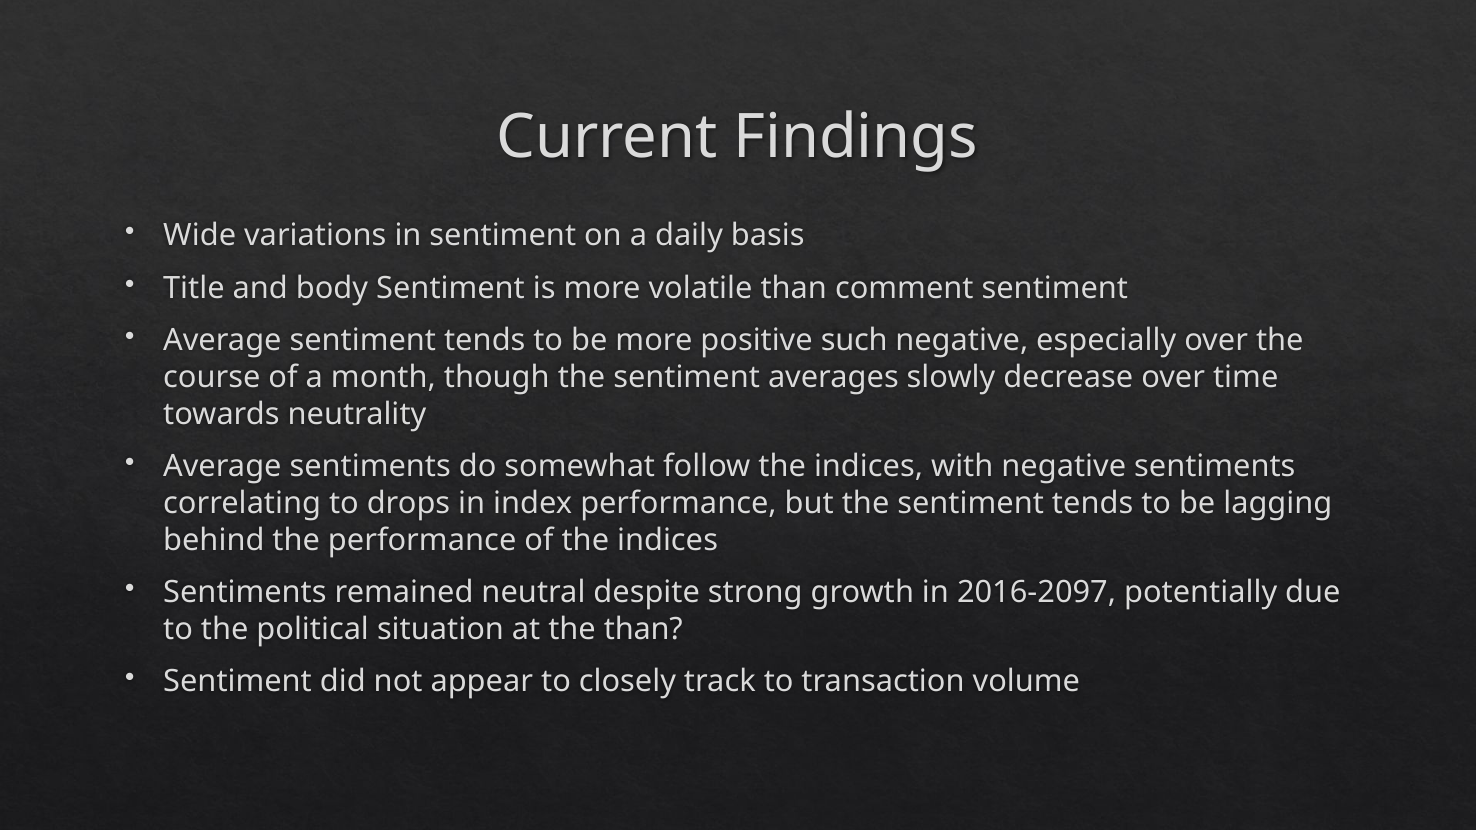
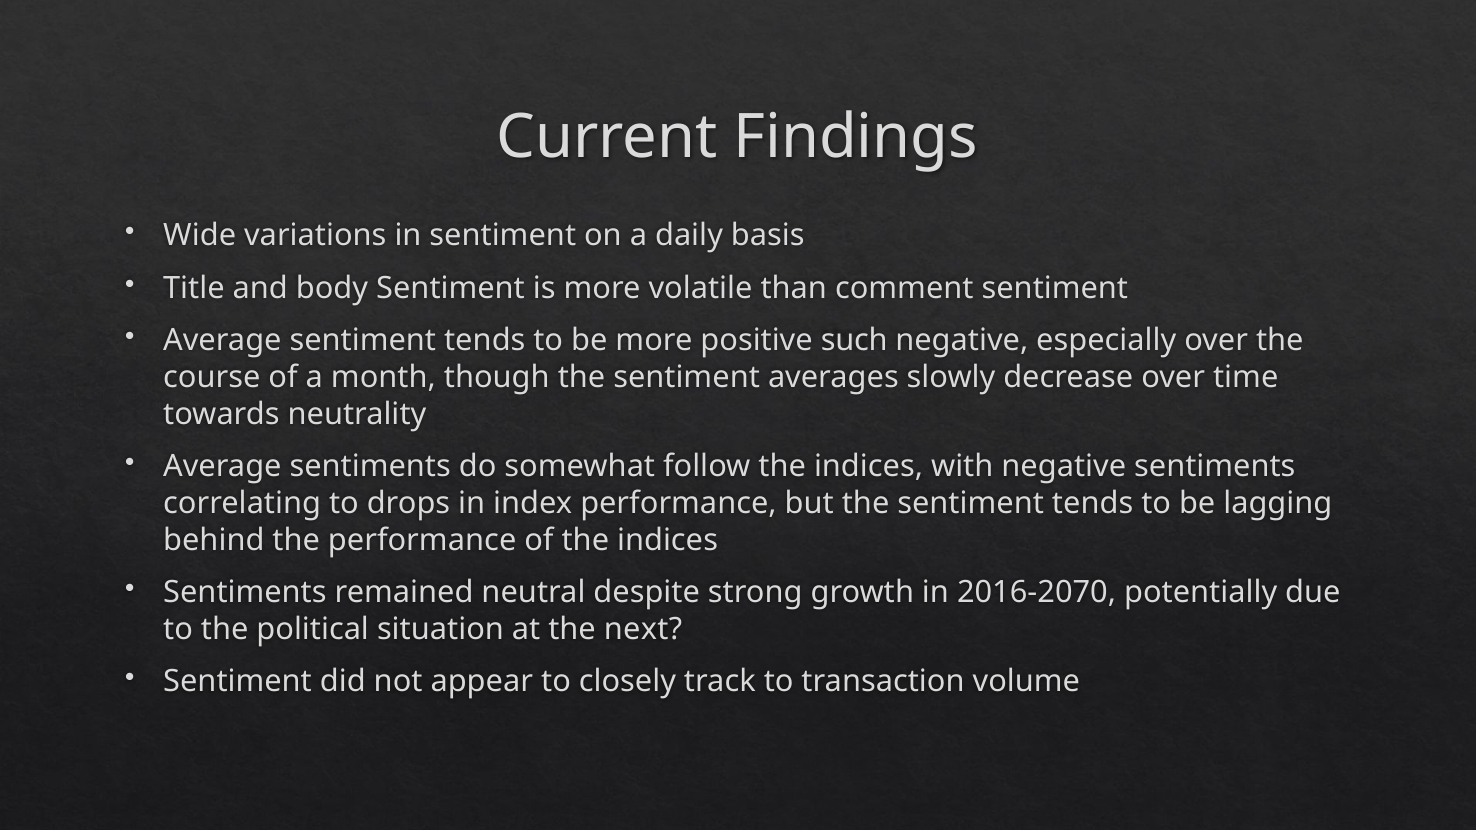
2016-2097: 2016-2097 -> 2016-2070
the than: than -> next
